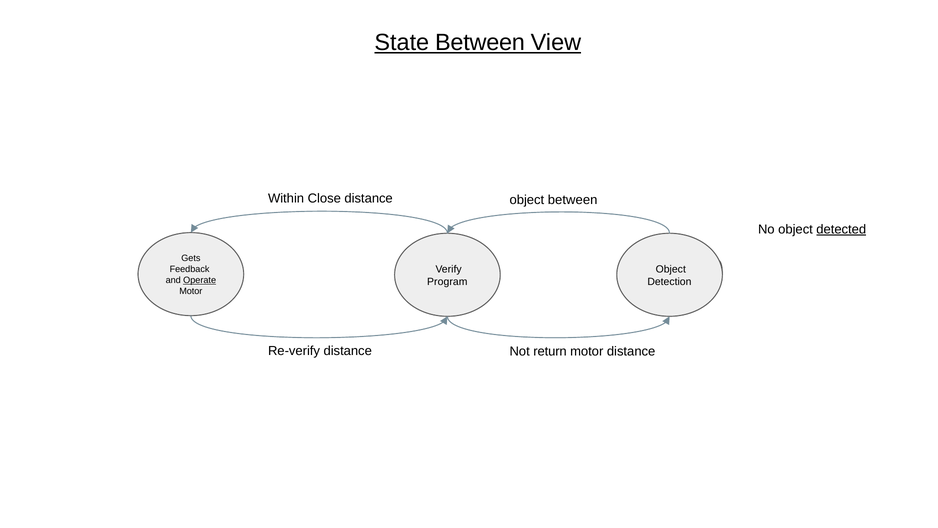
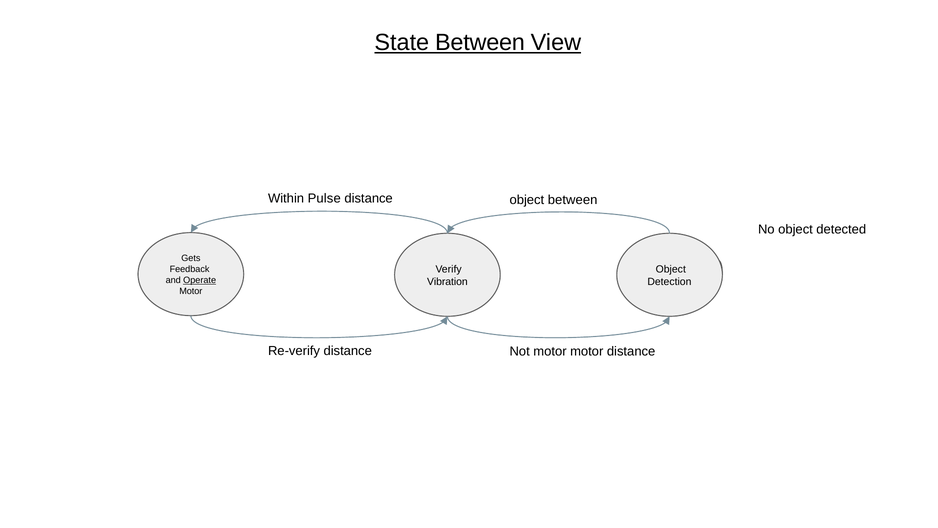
Close: Close -> Pulse
detected underline: present -> none
Program: Program -> Vibration
Not return: return -> motor
